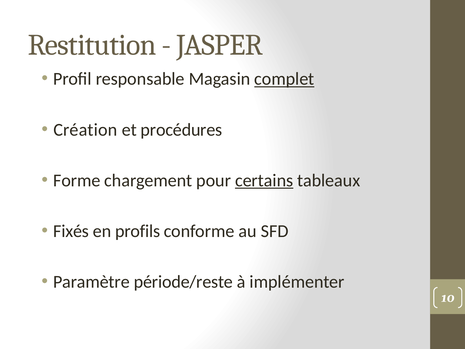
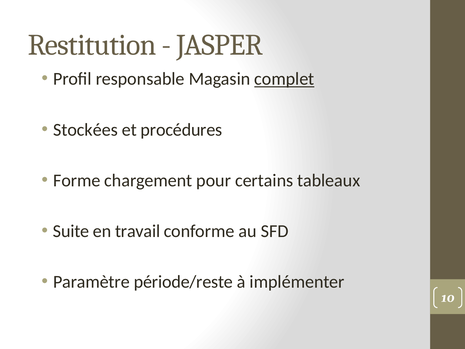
Création: Création -> Stockées
certains underline: present -> none
Fixés: Fixés -> Suite
profils: profils -> travail
